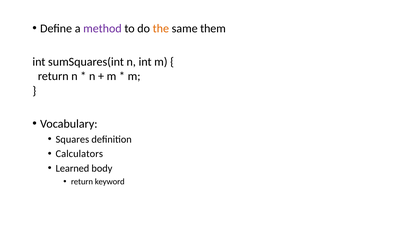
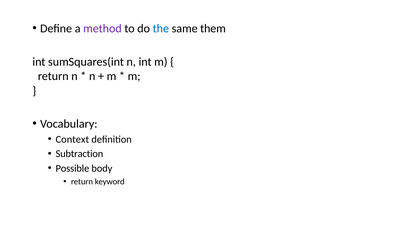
the colour: orange -> blue
Squares: Squares -> Context
Calculators: Calculators -> Subtraction
Learned: Learned -> Possible
